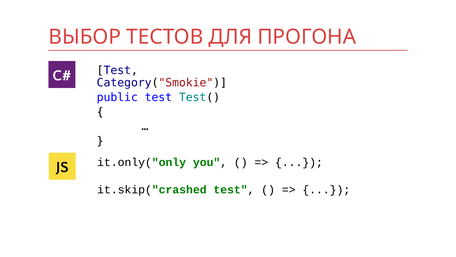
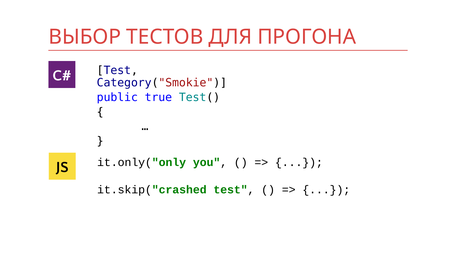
public test: test -> true
